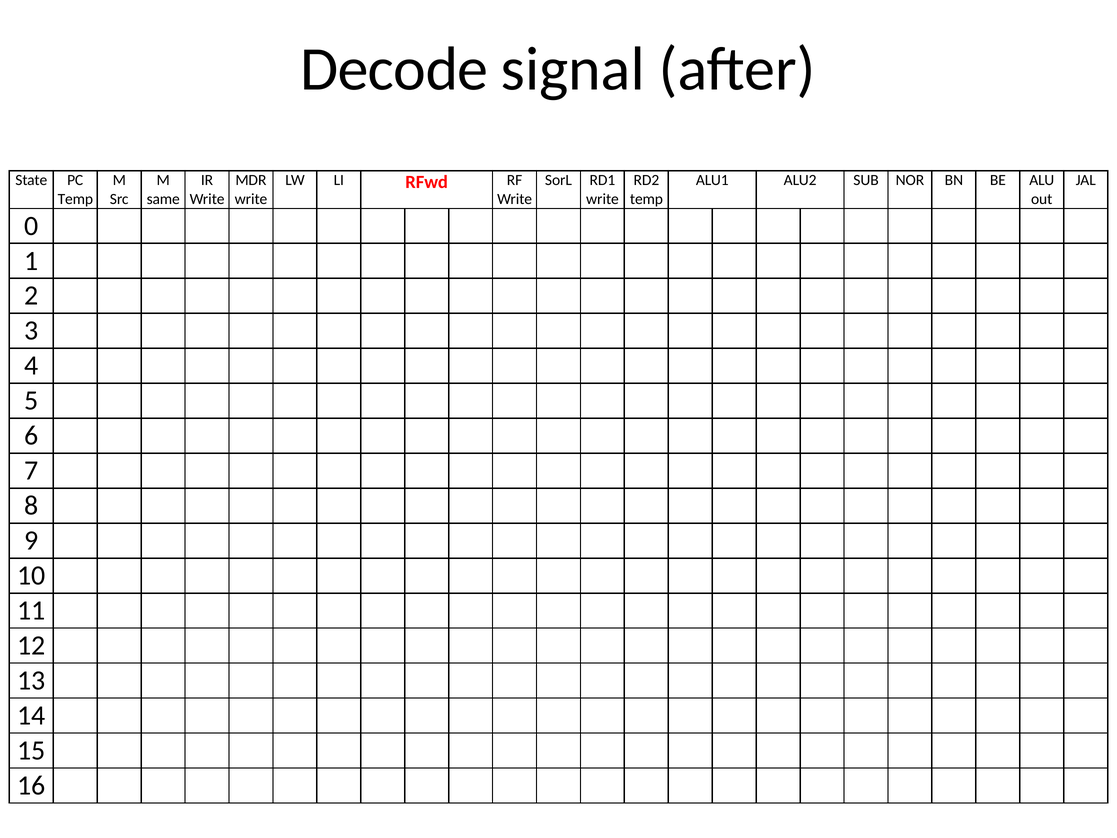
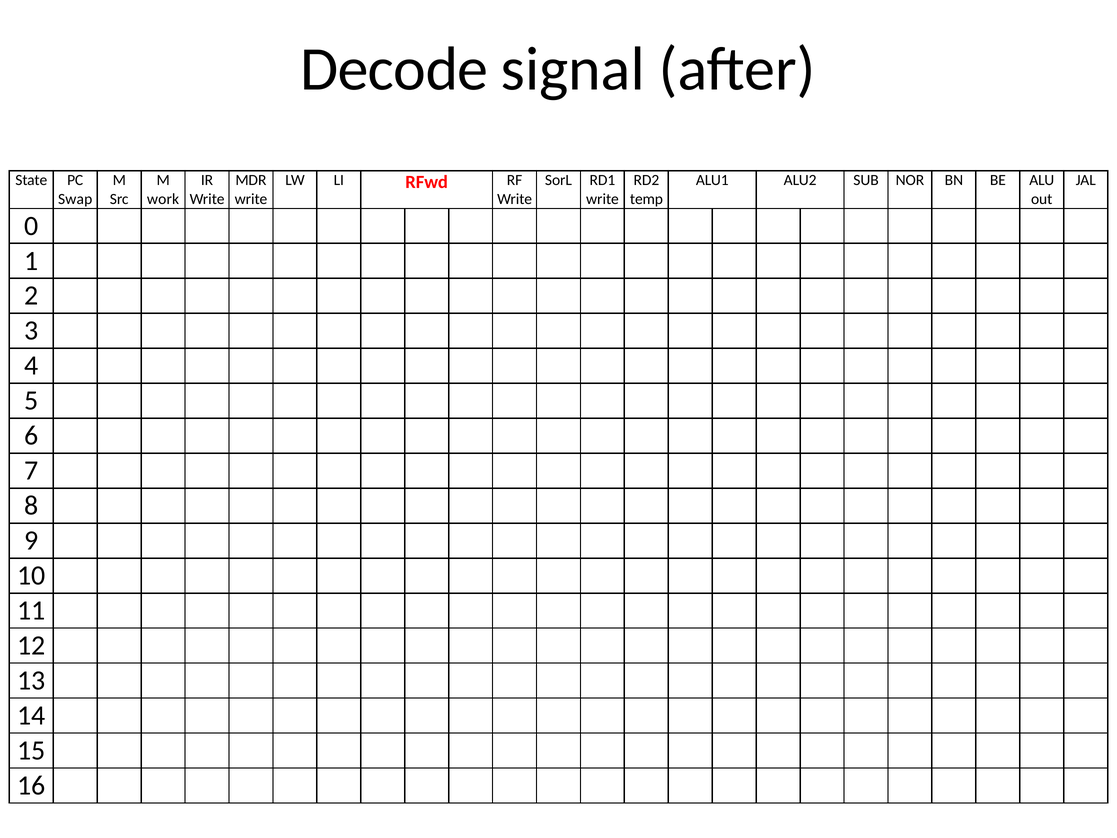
Temp at (75, 199): Temp -> Swap
same: same -> work
